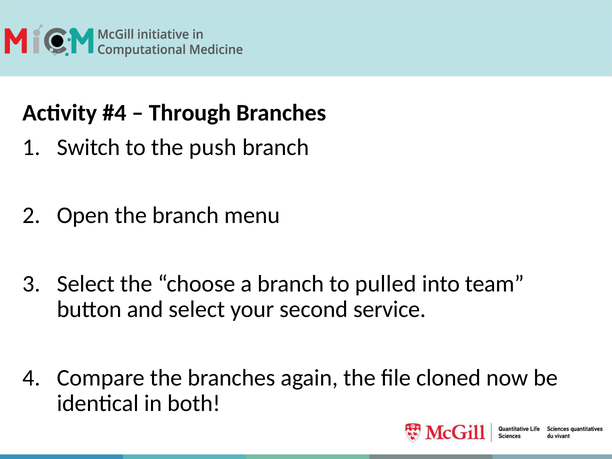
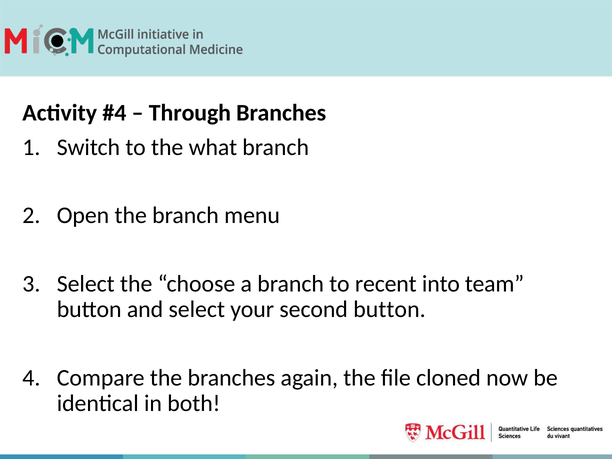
push: push -> what
pulled: pulled -> recent
second service: service -> button
